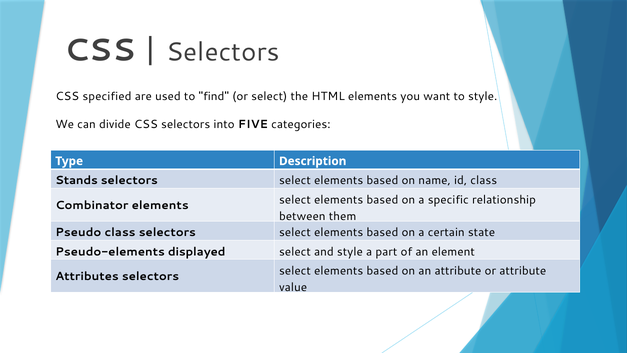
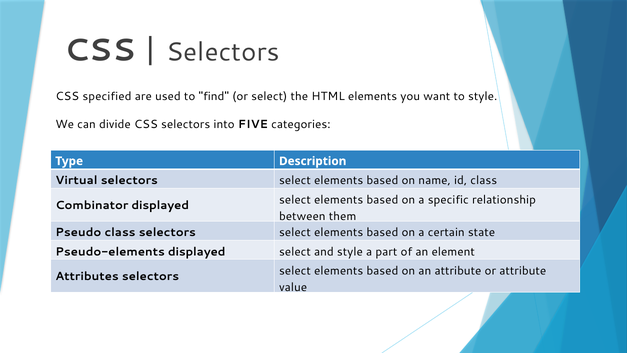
Stands: Stands -> Virtual
Combinator elements: elements -> displayed
